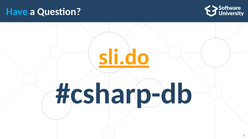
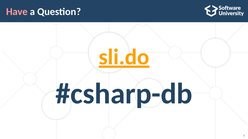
Have colour: light blue -> pink
